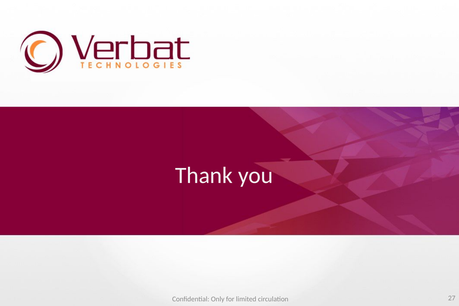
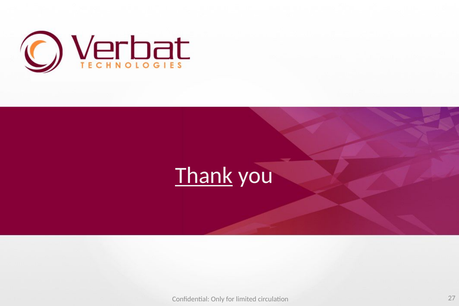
Thank underline: none -> present
